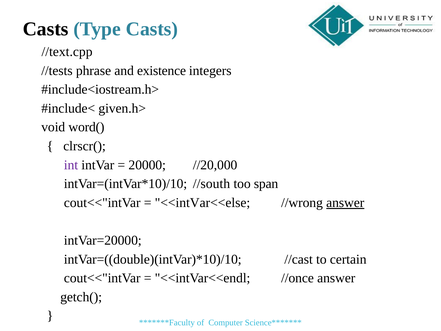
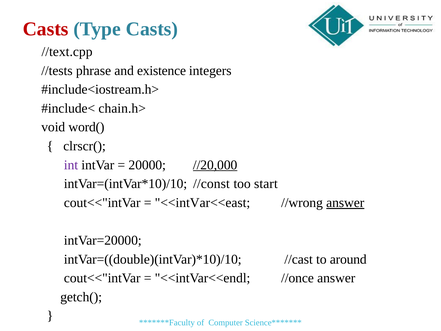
Casts at (46, 29) colour: black -> red
given.h>: given.h> -> chain.h>
//20,000 underline: none -> present
//south: //south -> //const
span: span -> start
<<intVar<<else: <<intVar<<else -> <<intVar<<east
certain: certain -> around
